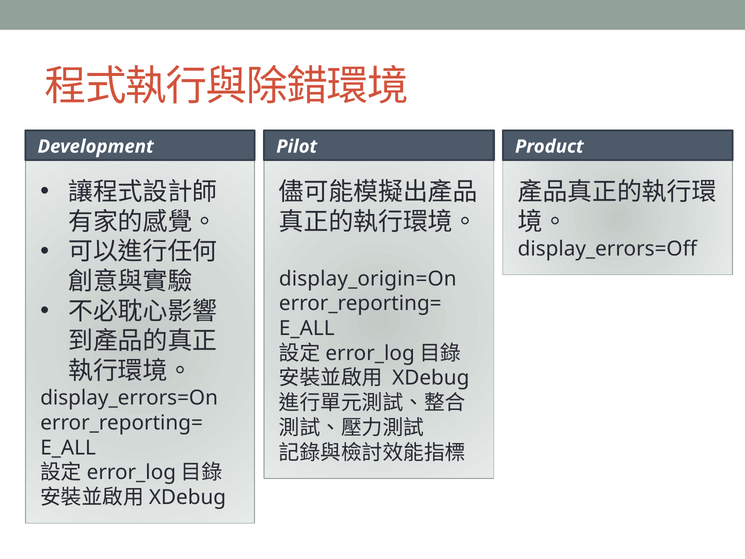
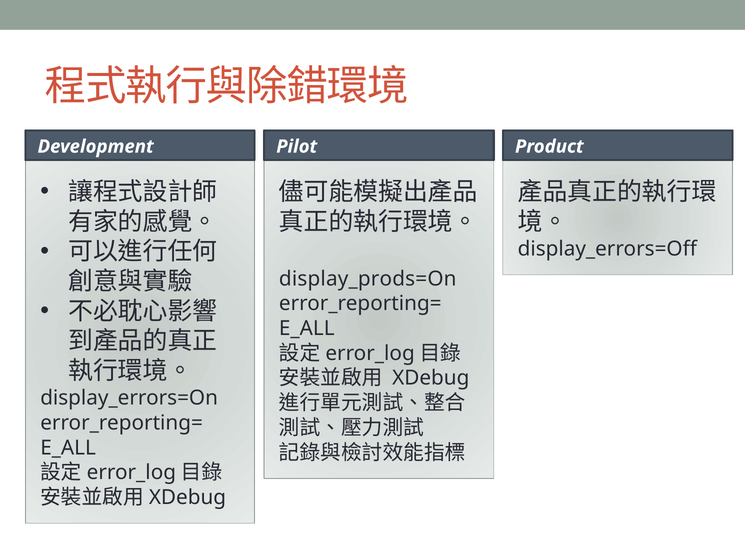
display_origin=On: display_origin=On -> display_prods=On
